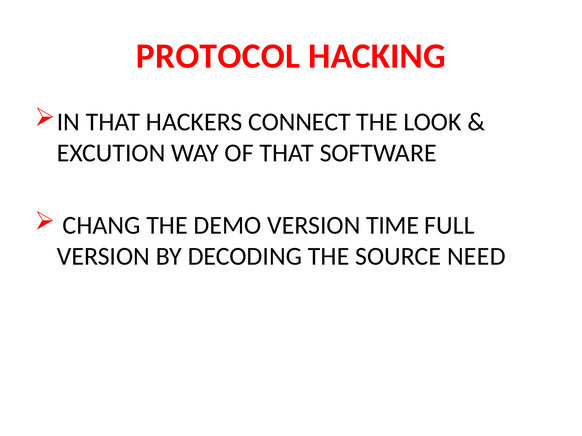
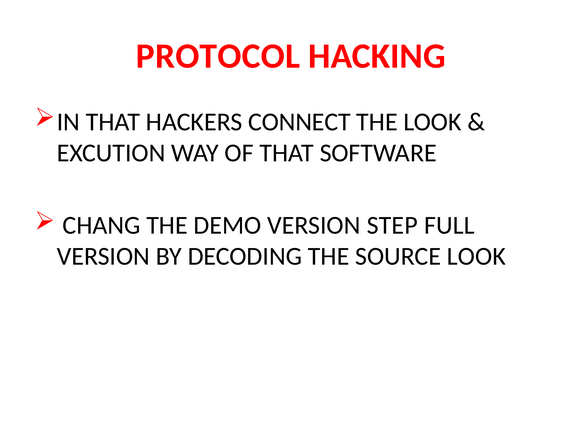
TIME: TIME -> STEP
SOURCE NEED: NEED -> LOOK
